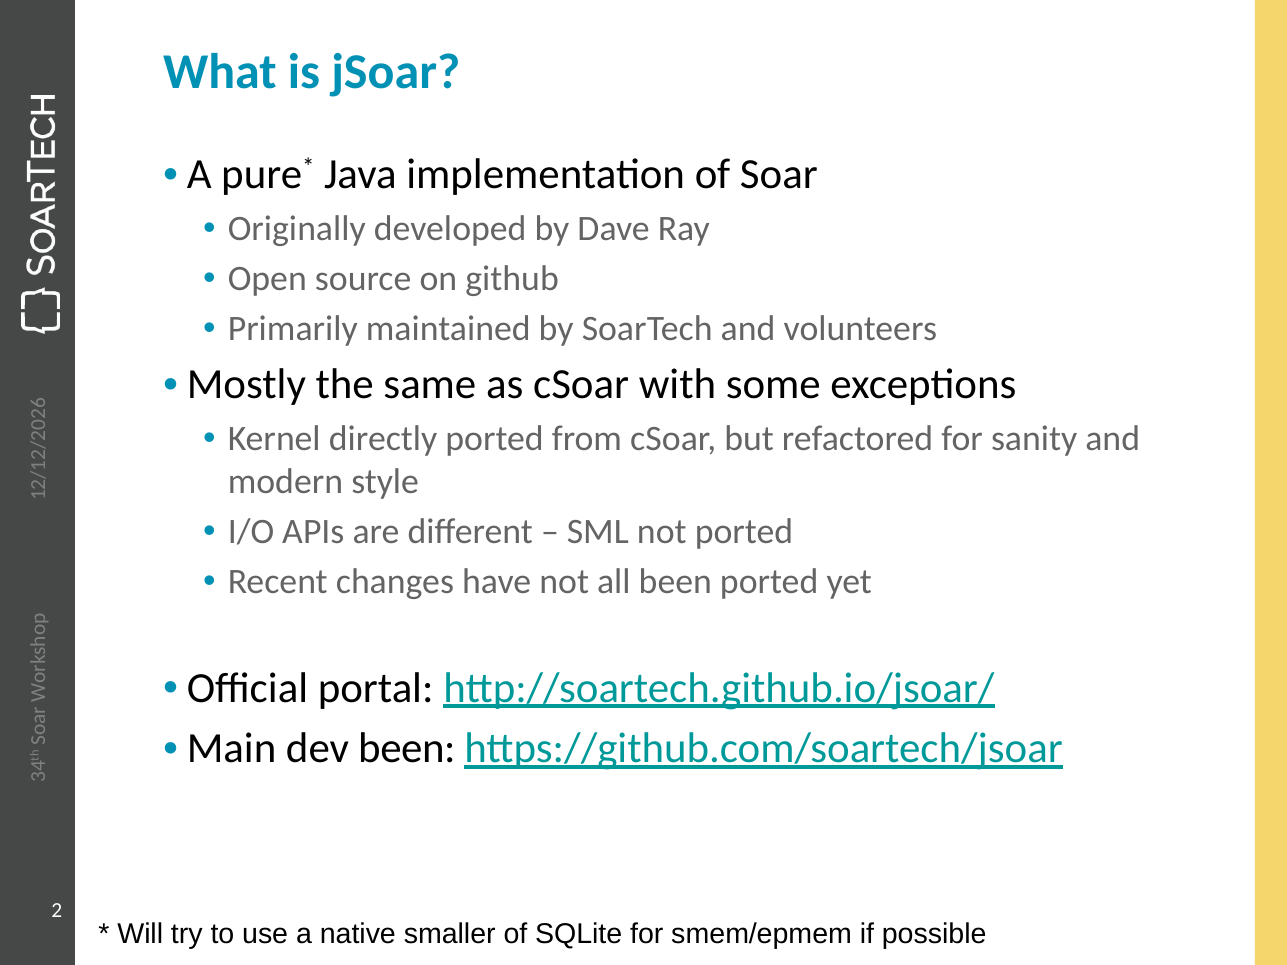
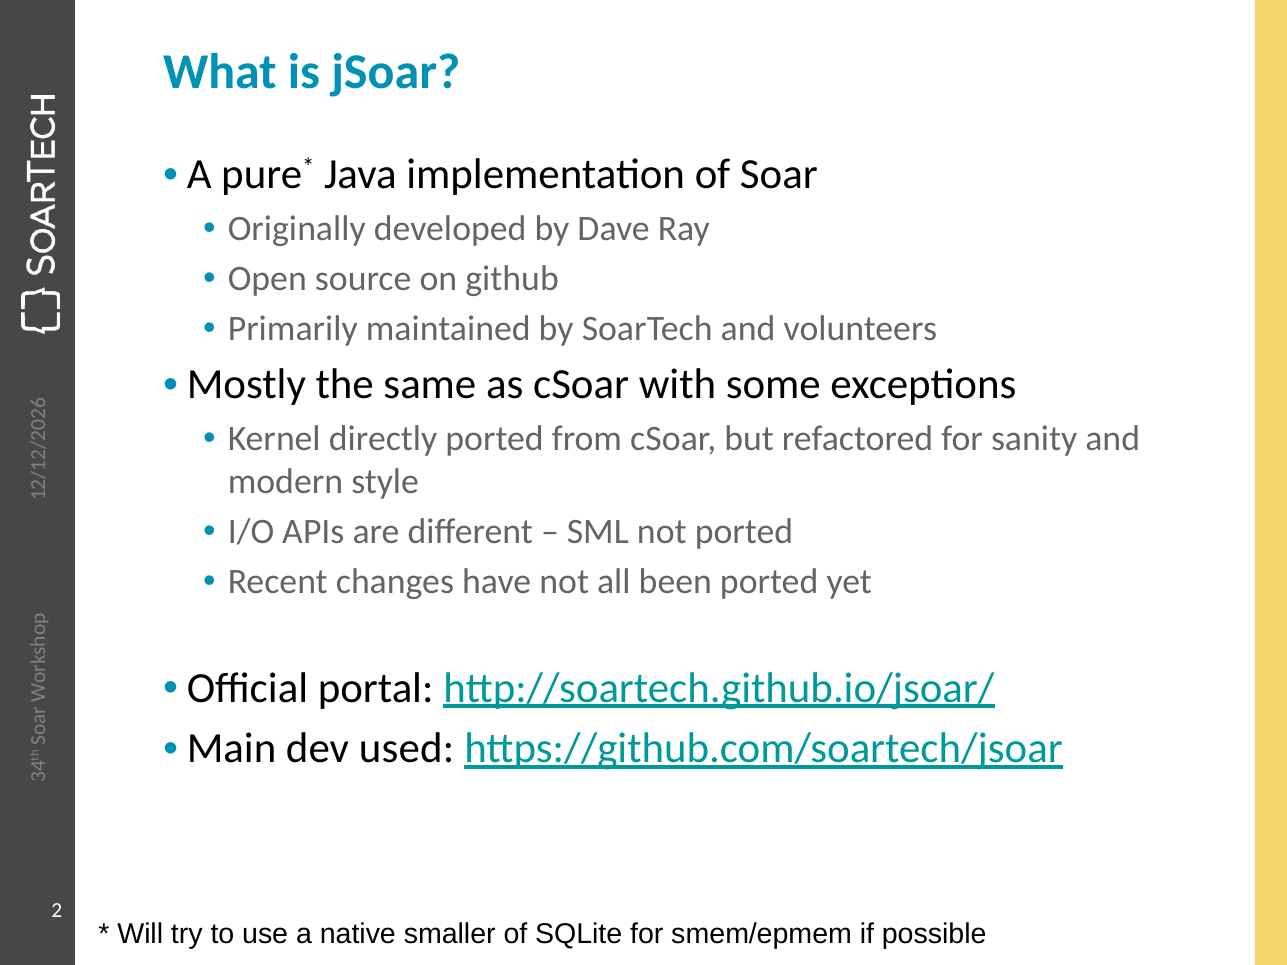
dev been: been -> used
